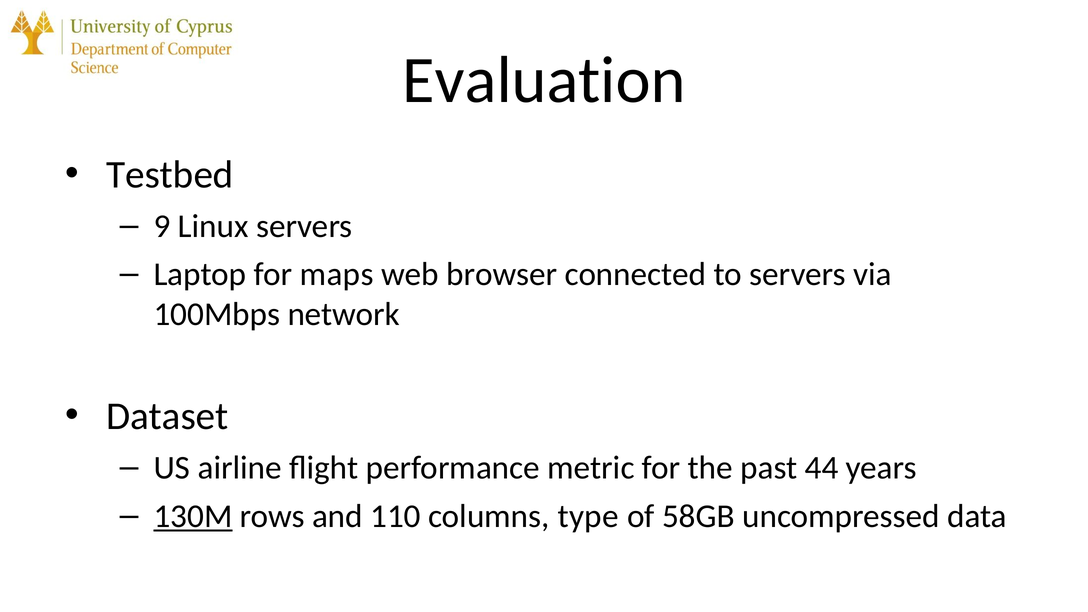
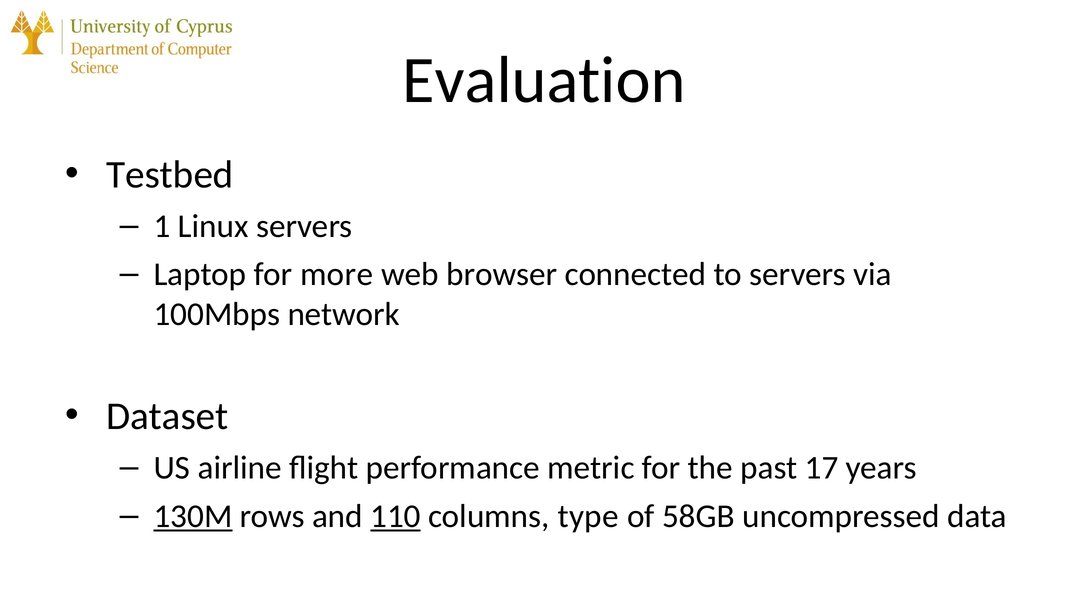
9: 9 -> 1
maps: maps -> more
44: 44 -> 17
110 underline: none -> present
